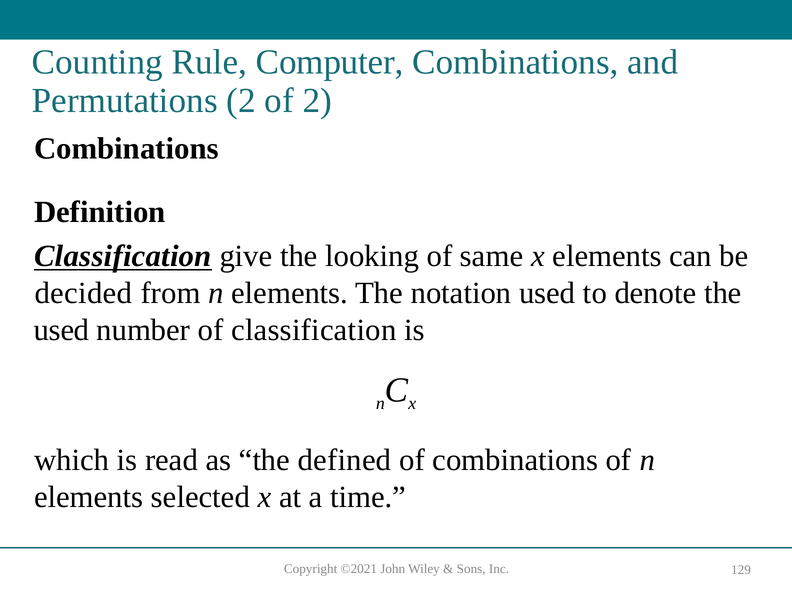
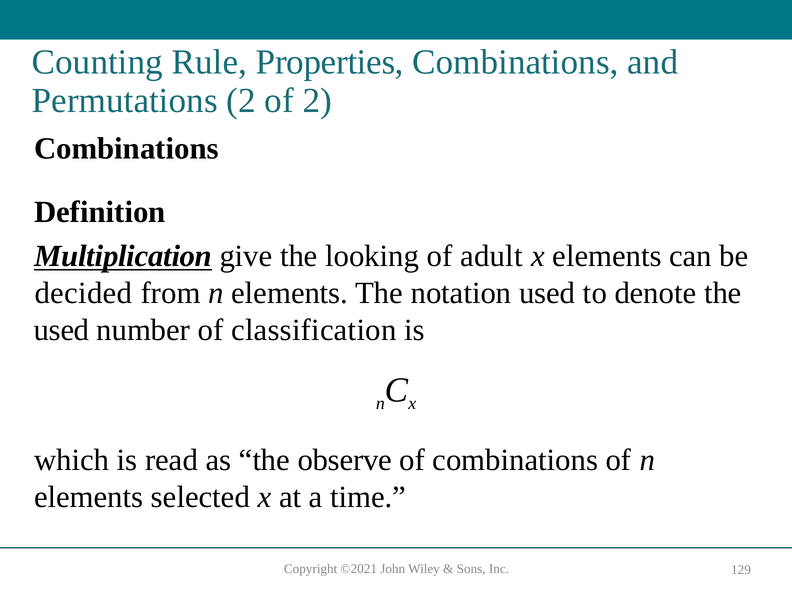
Computer: Computer -> Properties
Classification at (123, 256): Classification -> Multiplication
same: same -> adult
defined: defined -> observe
